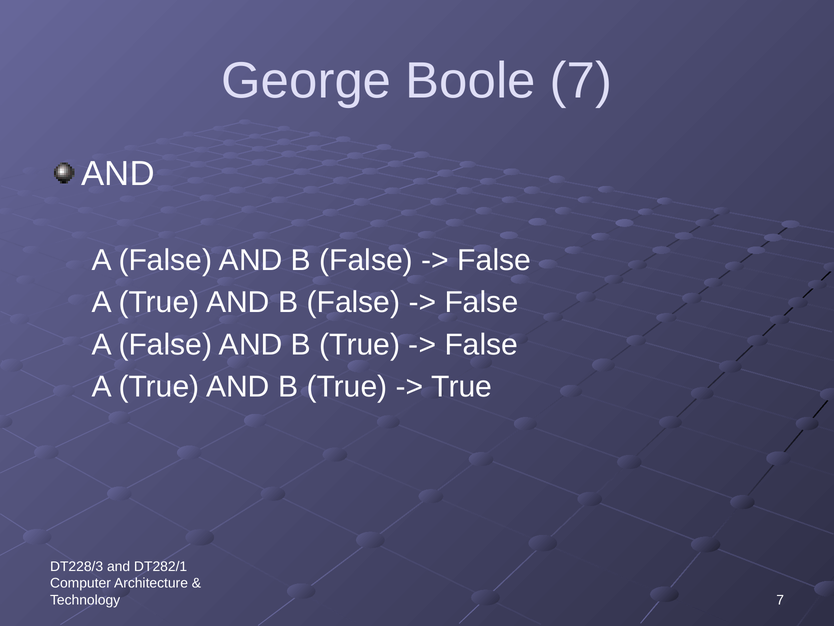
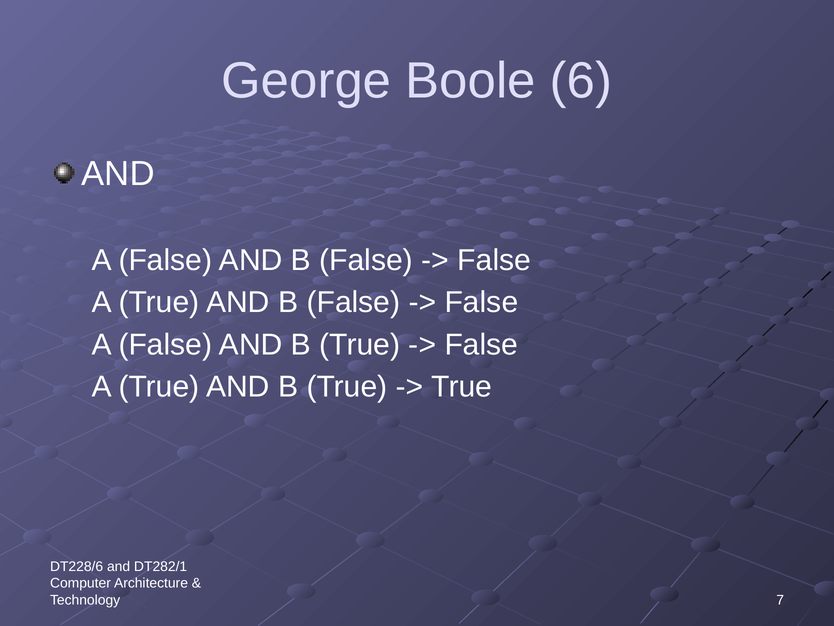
Boole 7: 7 -> 6
DT228/3: DT228/3 -> DT228/6
